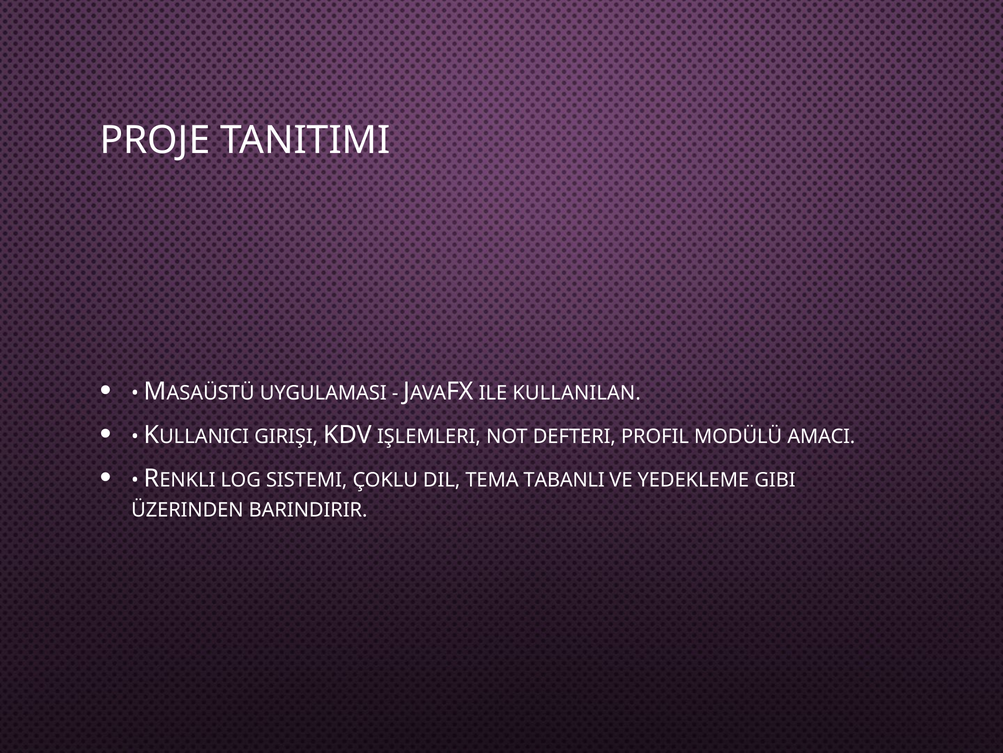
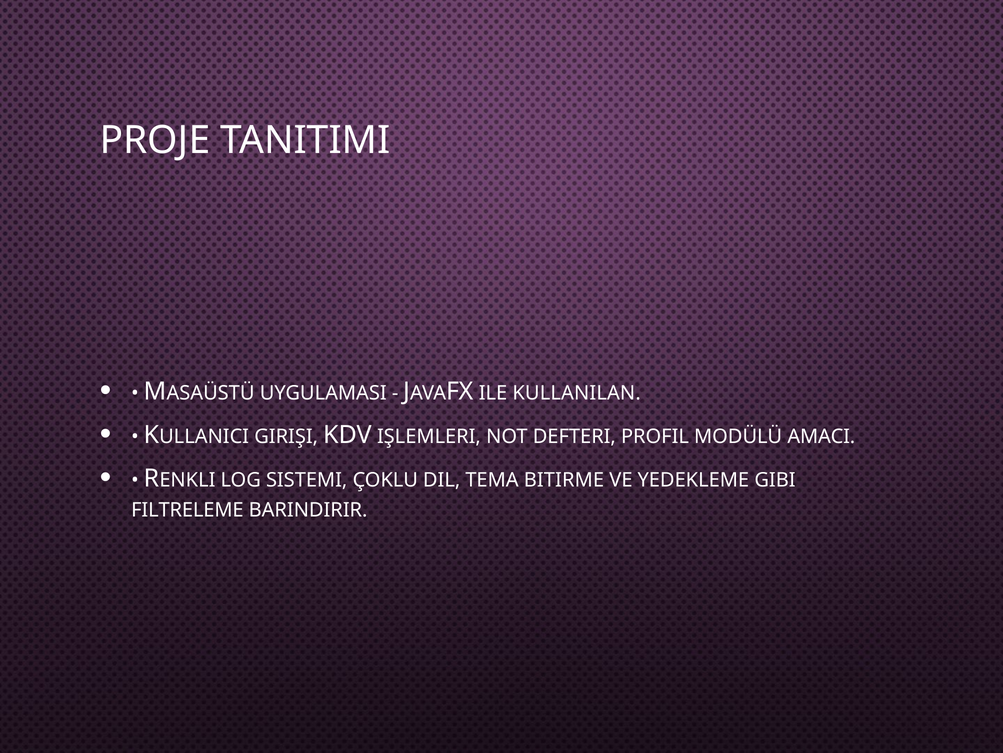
TABANLI: TABANLI -> BITIRME
ÜZERINDEN: ÜZERINDEN -> FILTRELEME
